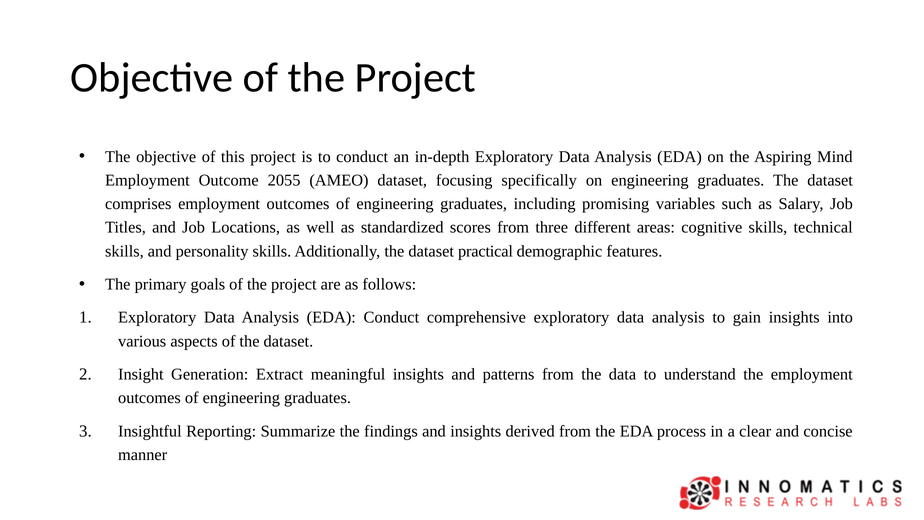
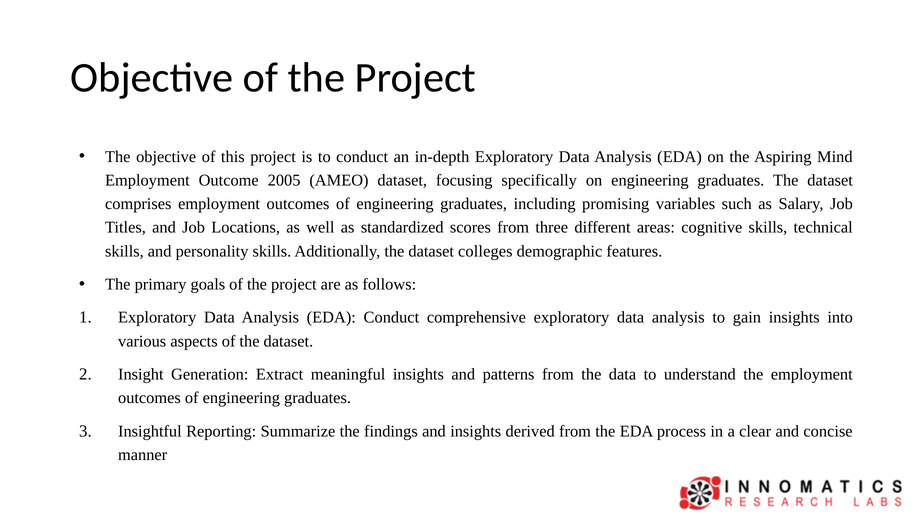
2055: 2055 -> 2005
practical: practical -> colleges
